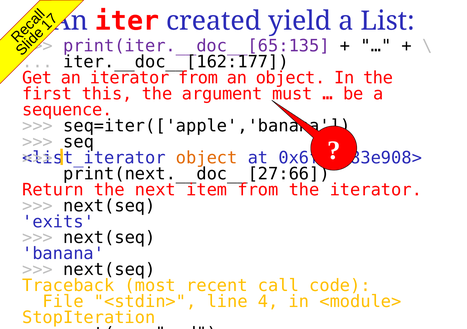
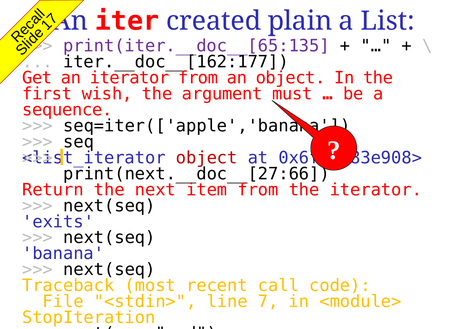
yield: yield -> plain
this: this -> wish
object at (207, 158) colour: orange -> red
line 4: 4 -> 7
